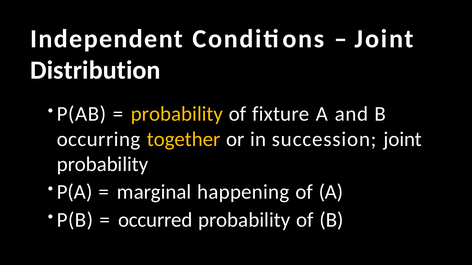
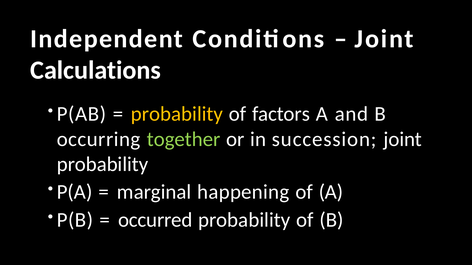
Distribution: Distribution -> Calculations
fixture: fixture -> factors
together colour: yellow -> light green
